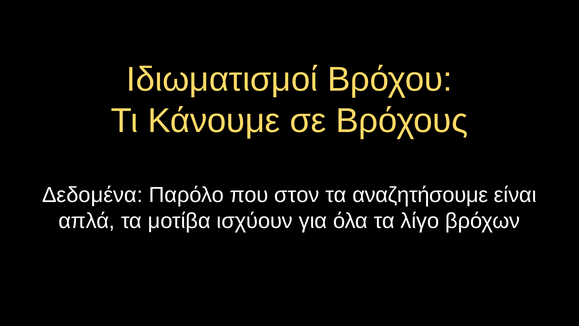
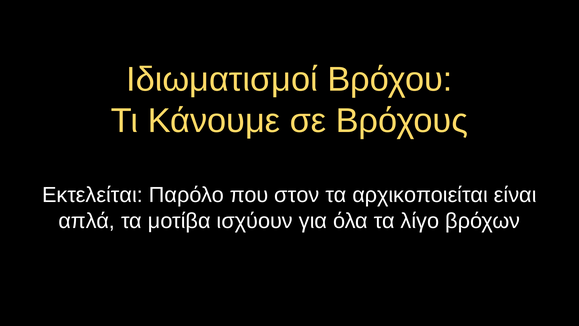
Δεδομένα: Δεδομένα -> Εκτελείται
αναζητήσουμε: αναζητήσουμε -> αρχικοποιείται
